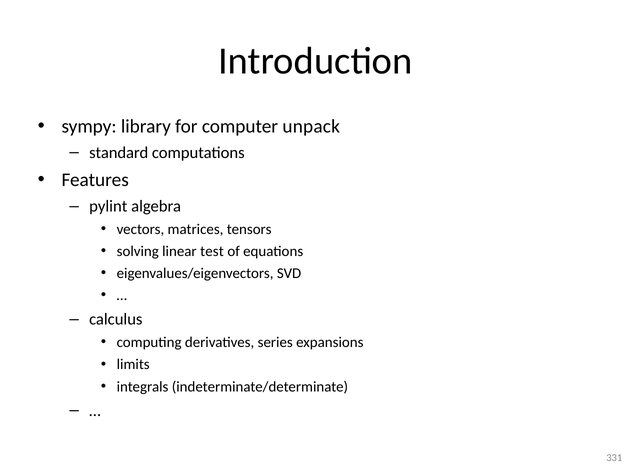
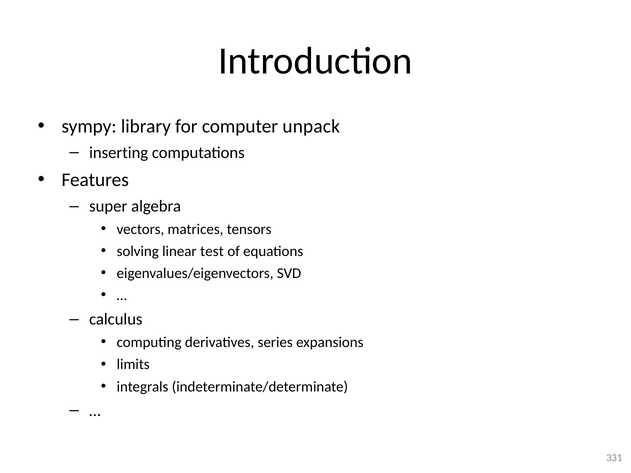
standard: standard -> inserting
pylint: pylint -> super
